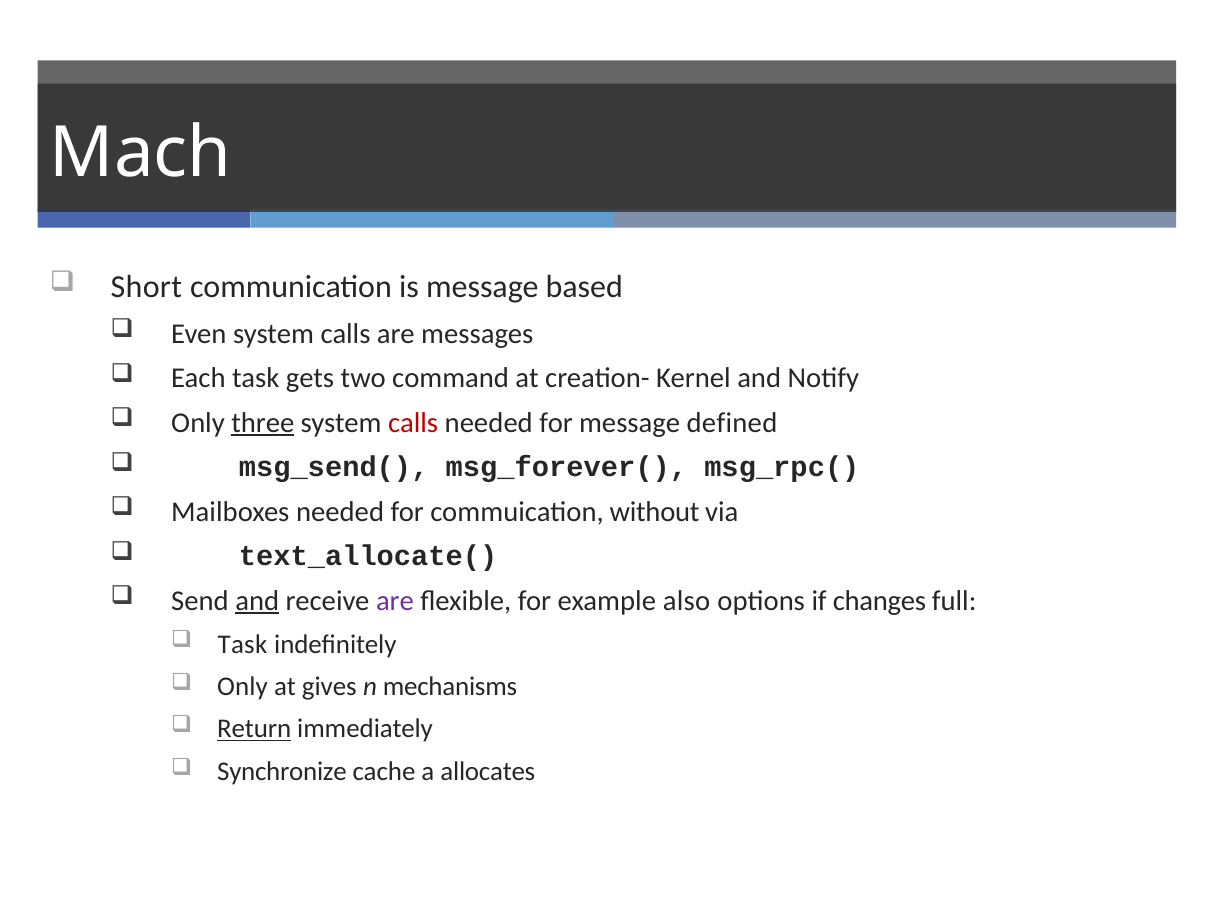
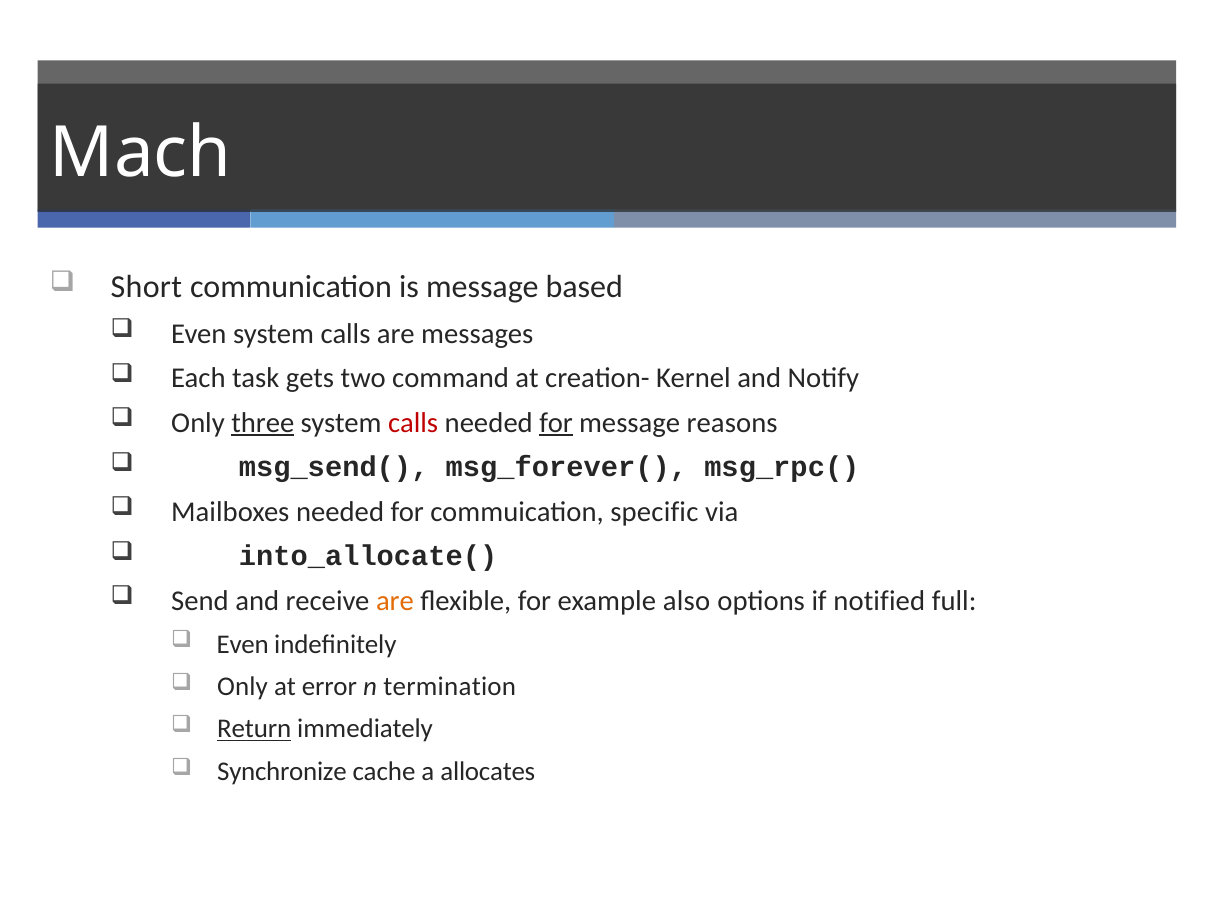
for at (556, 423) underline: none -> present
defined: defined -> reasons
without: without -> specific
text_allocate(: text_allocate( -> into_allocate(
and at (257, 601) underline: present -> none
are at (395, 601) colour: purple -> orange
changes: changes -> notified
Task at (242, 645): Task -> Even
gives: gives -> error
mechanisms: mechanisms -> termination
